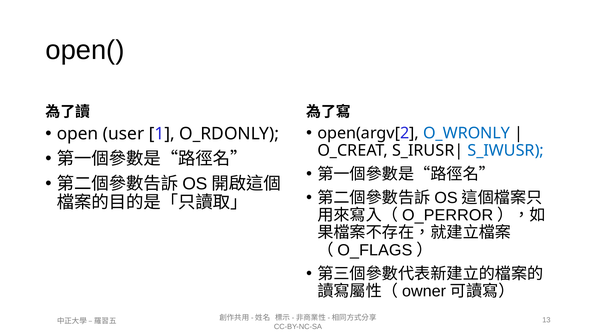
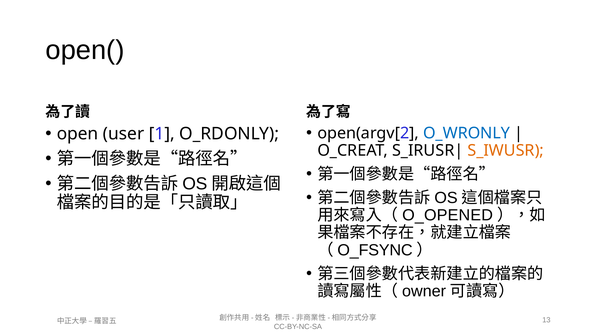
S_IWUSR colour: blue -> orange
O_PERROR: O_PERROR -> O_OPENED
O_FLAGS: O_FLAGS -> O_FSYNC
